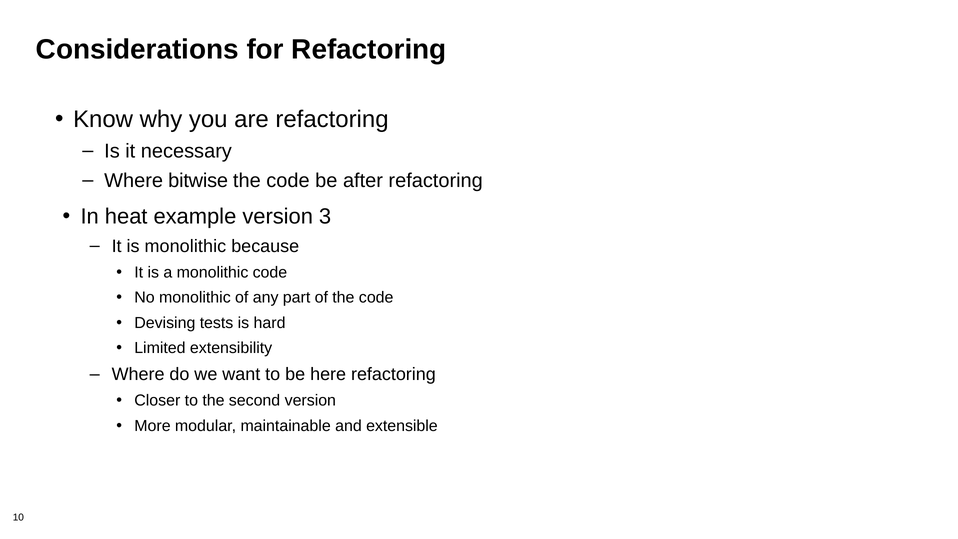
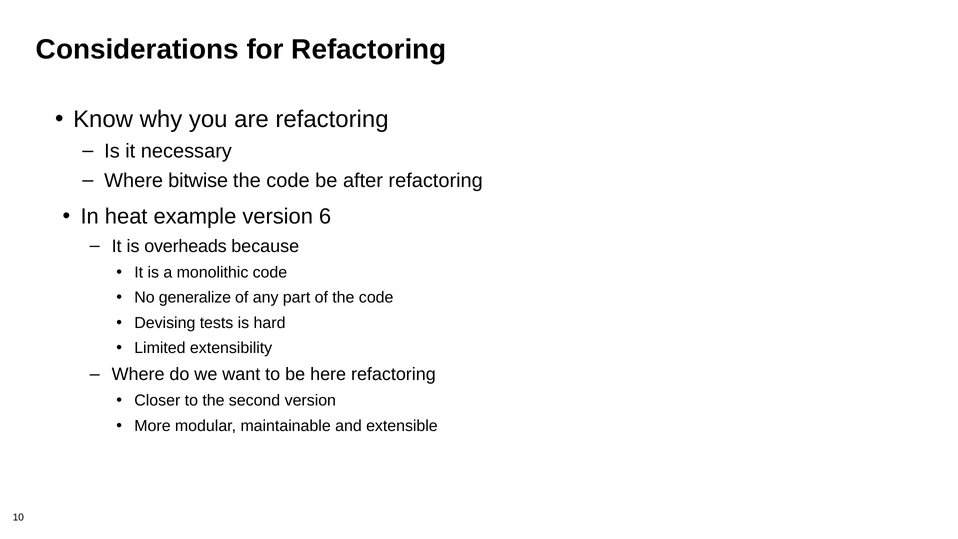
3: 3 -> 6
is monolithic: monolithic -> overheads
No monolithic: monolithic -> generalize
